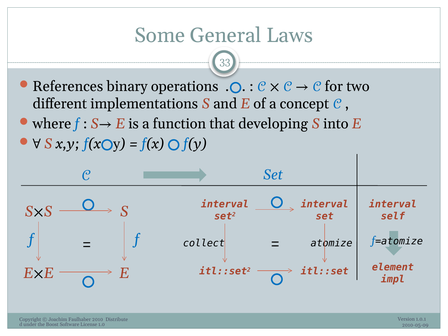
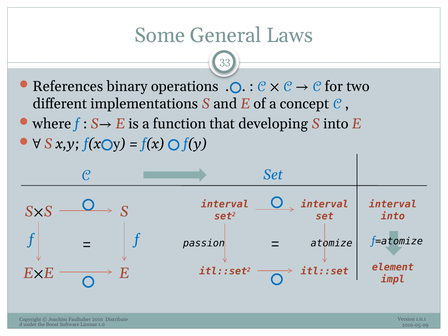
self at (393, 216): self -> into
collect: collect -> passion
